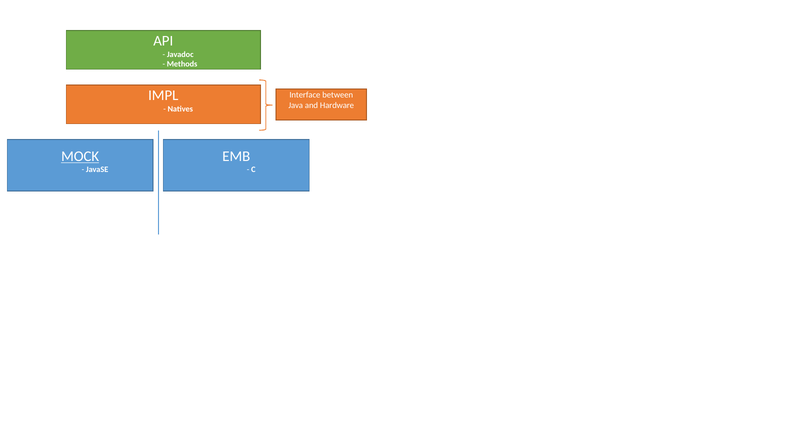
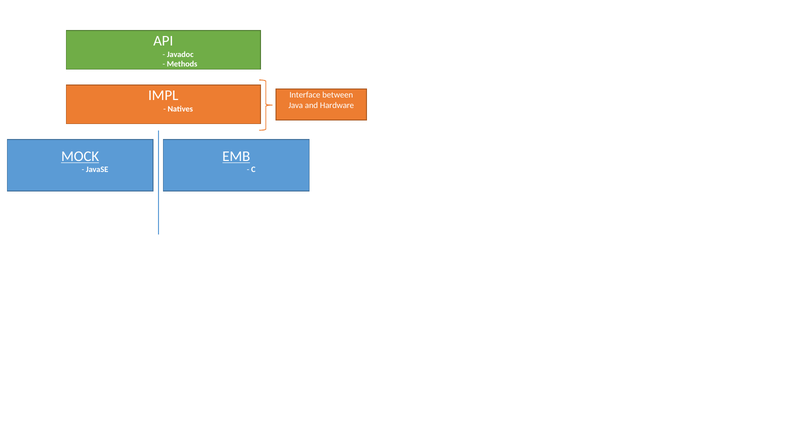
EMB underline: none -> present
